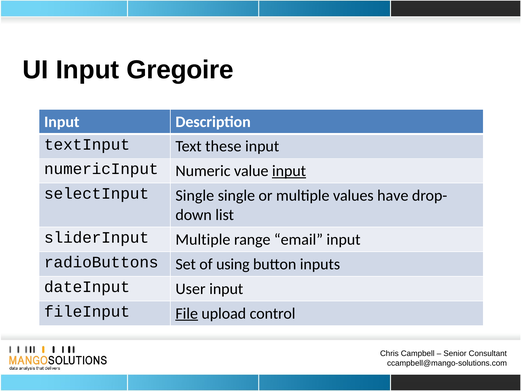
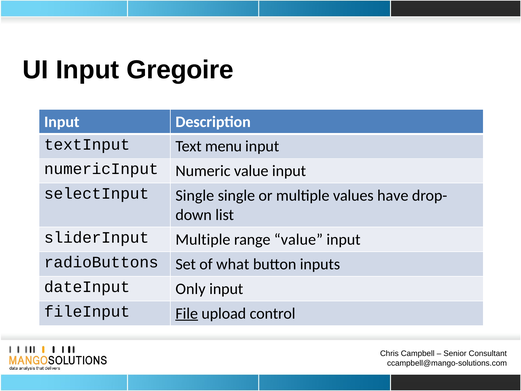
these: these -> menu
input at (289, 171) underline: present -> none
range email: email -> value
using: using -> what
User: User -> Only
